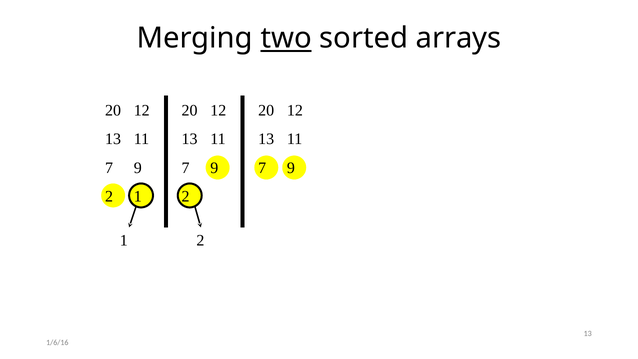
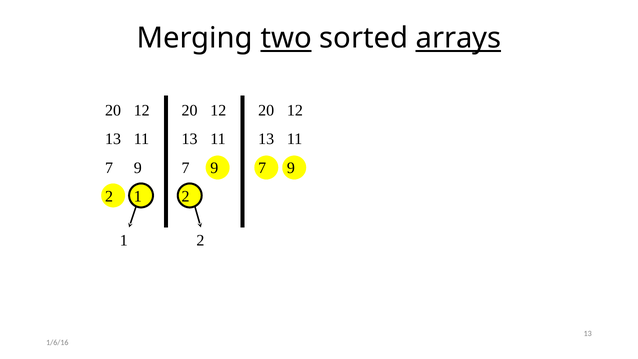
arrays underline: none -> present
